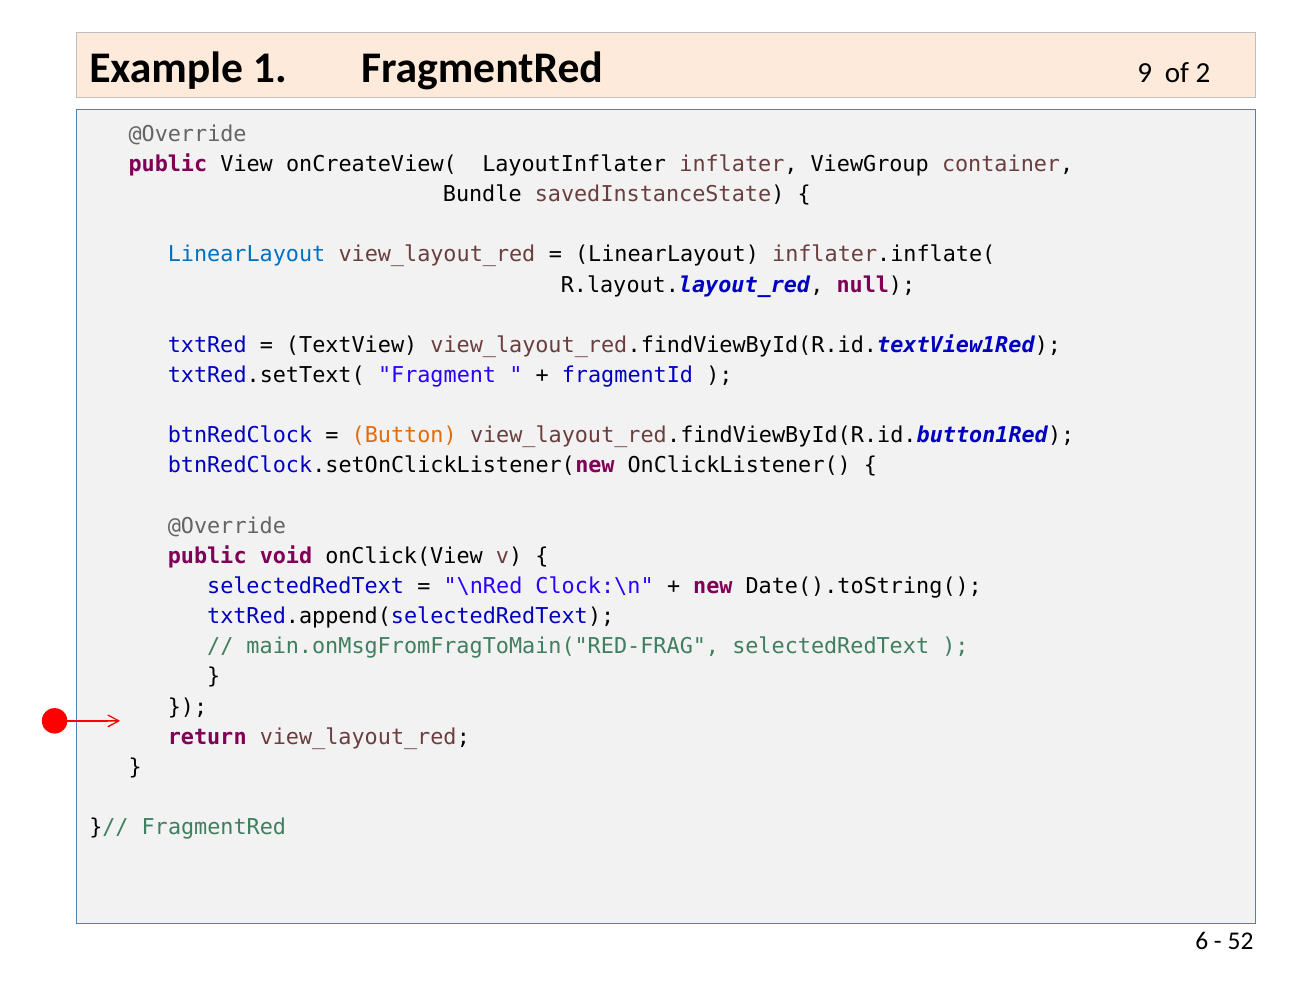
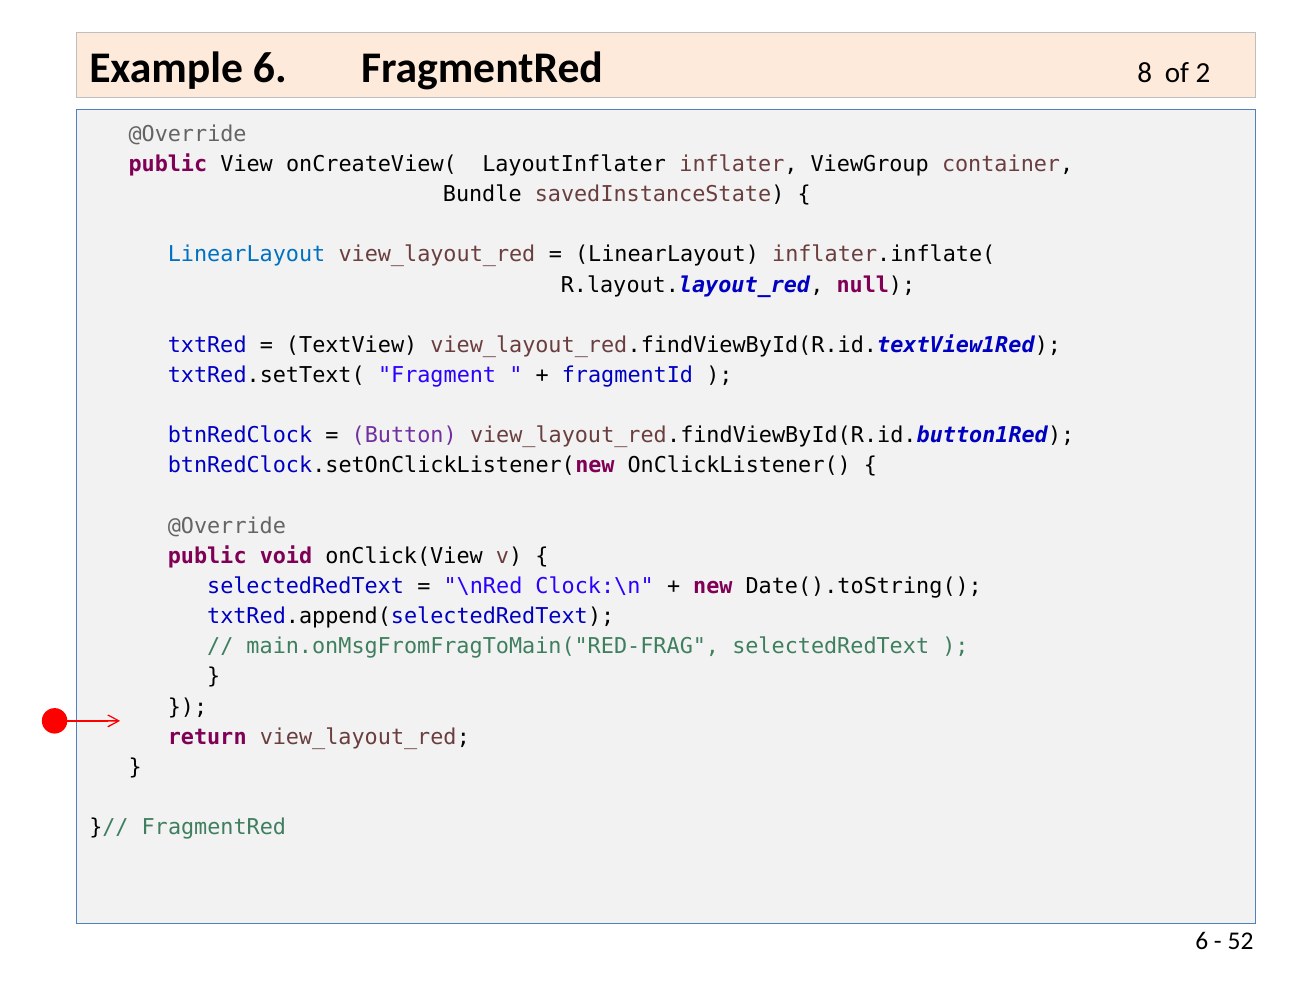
Example 1: 1 -> 6
9: 9 -> 8
Button colour: orange -> purple
